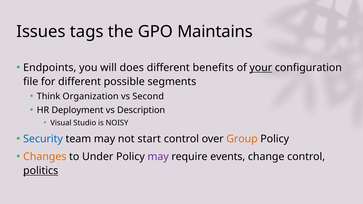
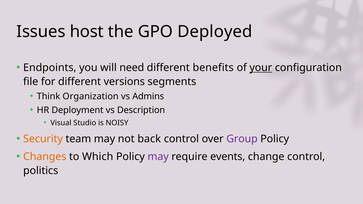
tags: tags -> host
Maintains: Maintains -> Deployed
does: does -> need
possible: possible -> versions
Second: Second -> Admins
Security colour: blue -> orange
start: start -> back
Group colour: orange -> purple
Under: Under -> Which
politics underline: present -> none
